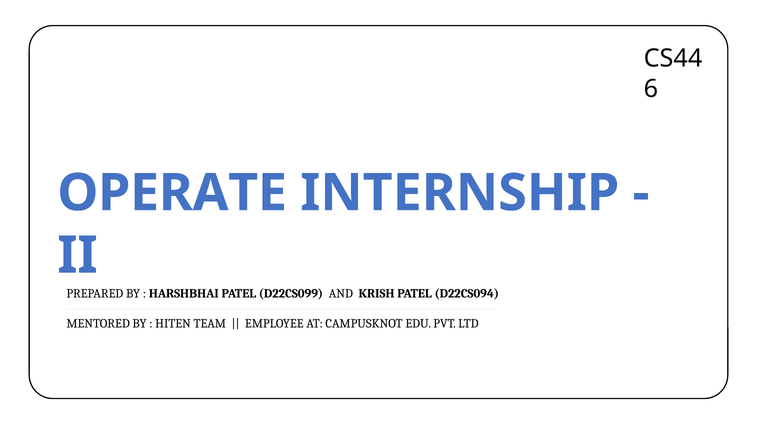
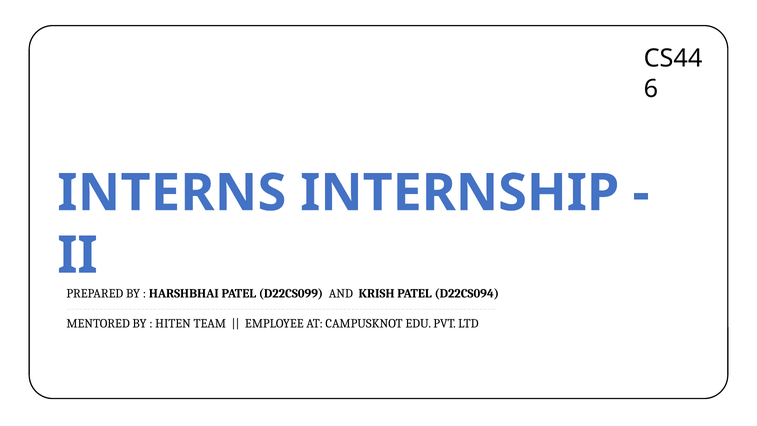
OPERATE: OPERATE -> INTERNS
